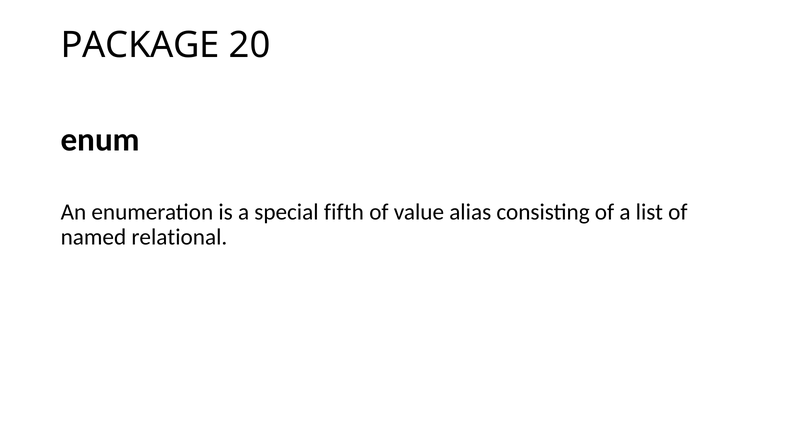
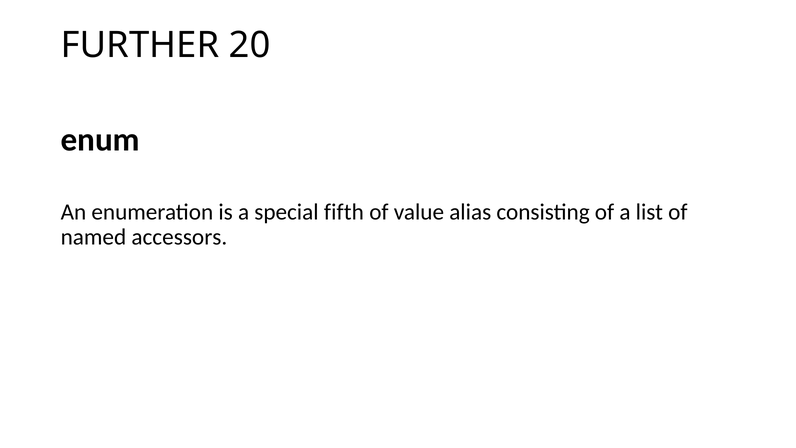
PACKAGE: PACKAGE -> FURTHER
relational: relational -> accessors
